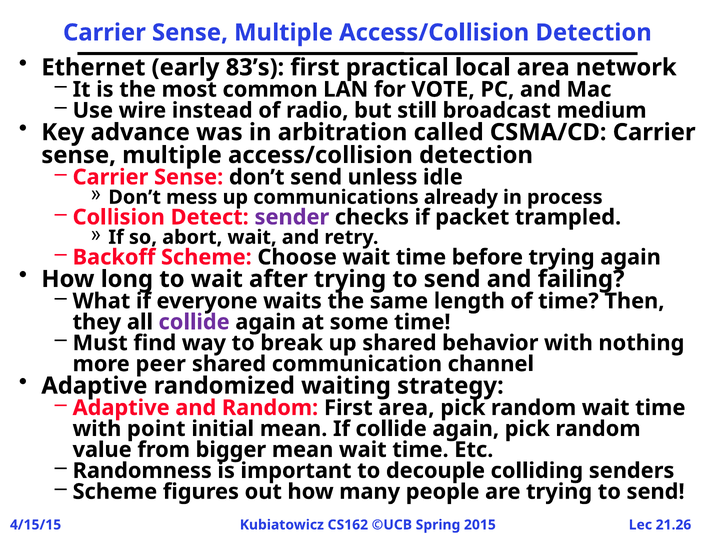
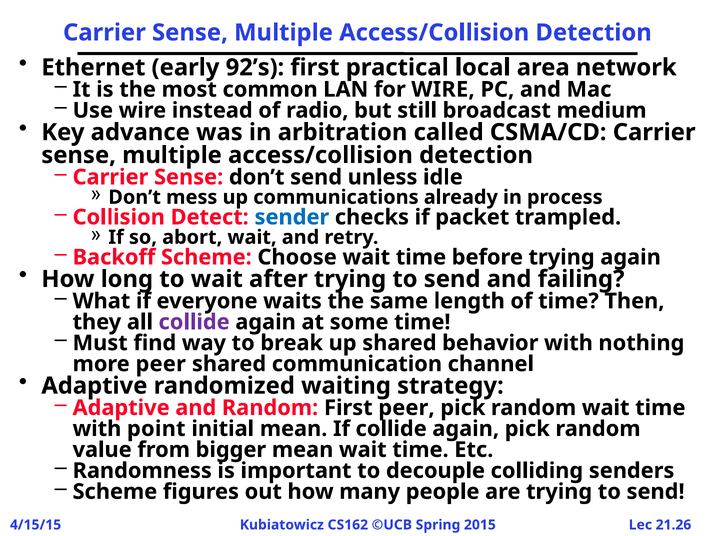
83’s: 83’s -> 92’s
for VOTE: VOTE -> WIRE
sender colour: purple -> blue
First area: area -> peer
